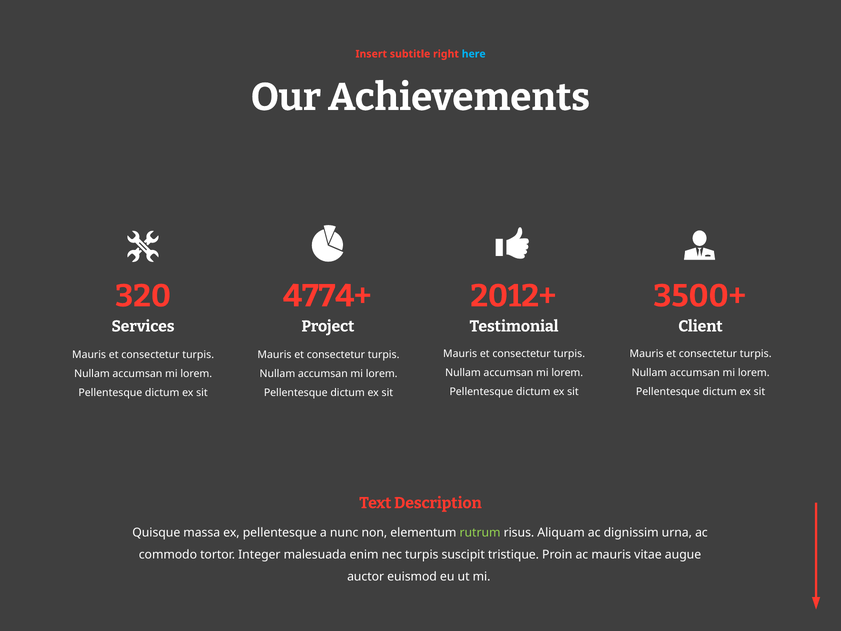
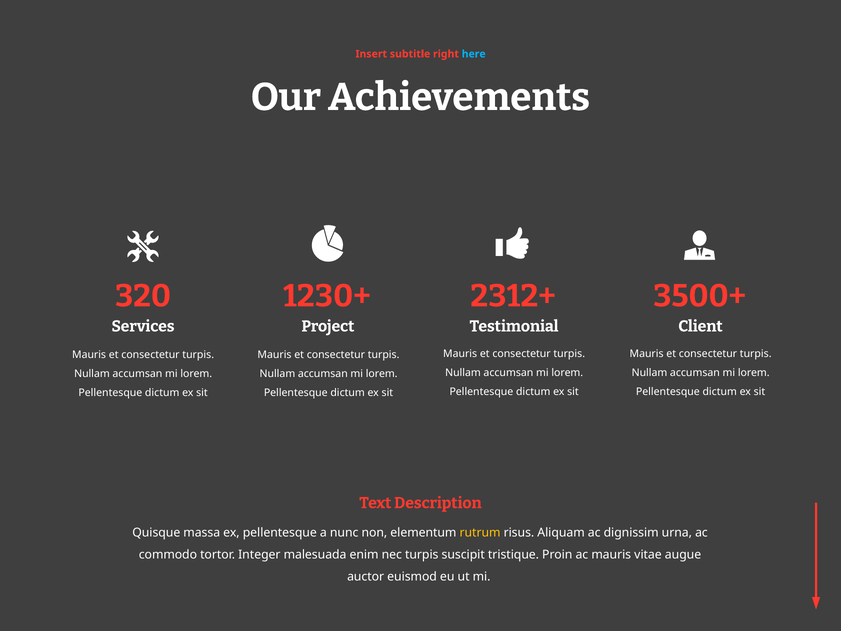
4774+: 4774+ -> 1230+
2012+: 2012+ -> 2312+
rutrum colour: light green -> yellow
